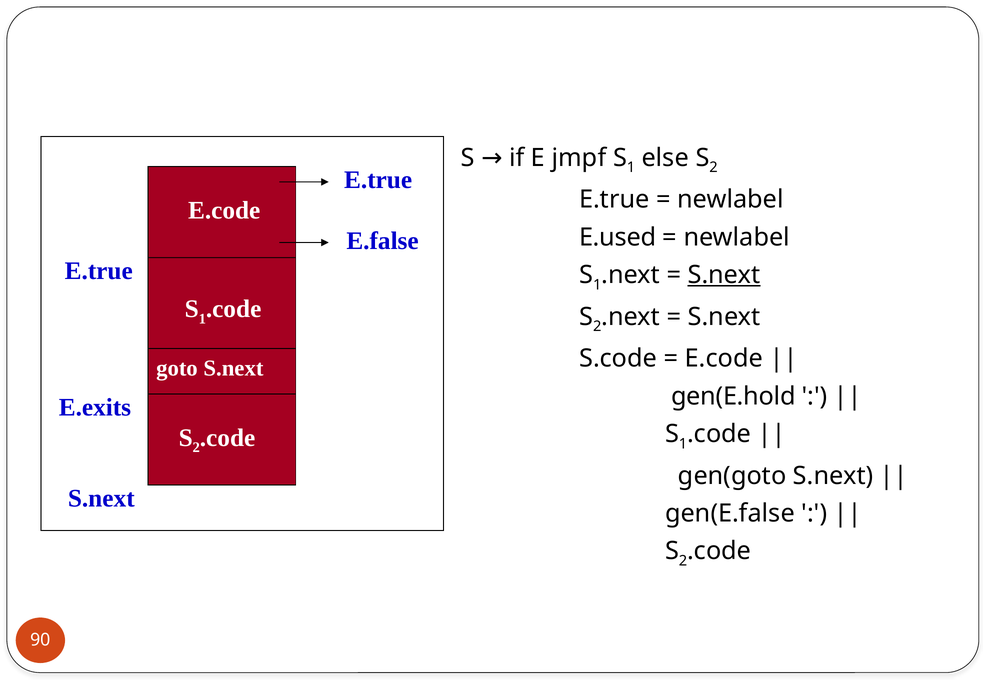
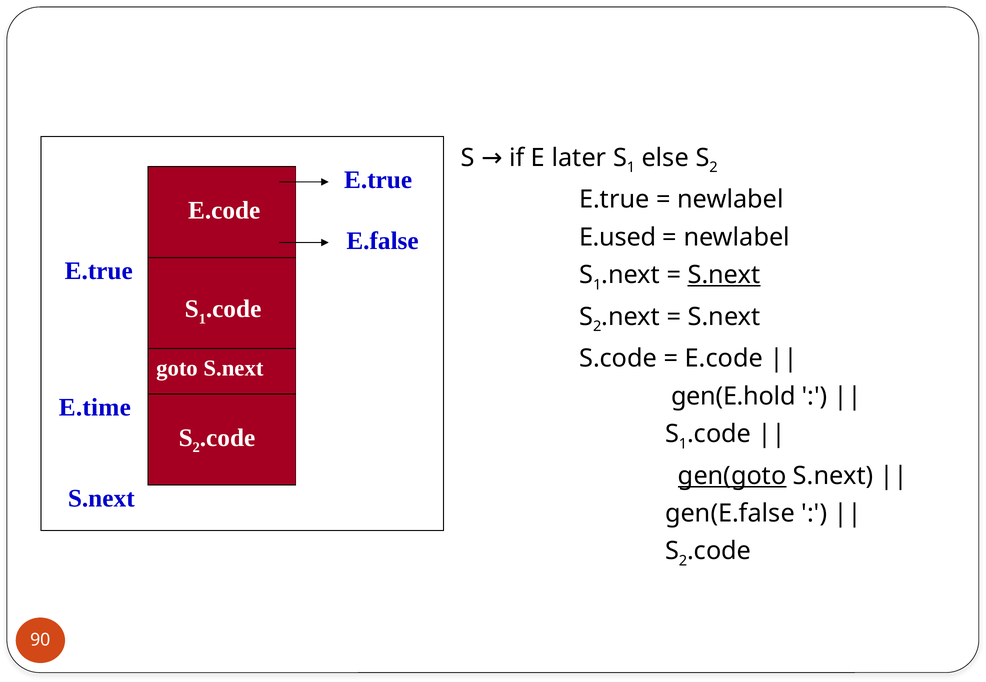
jmpf: jmpf -> later
E.exits: E.exits -> E.time
gen(goto underline: none -> present
